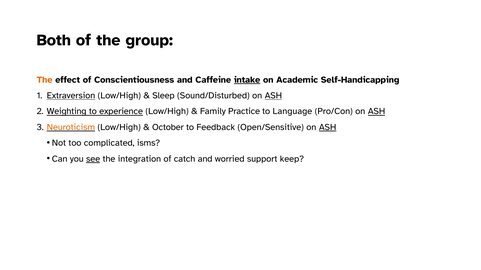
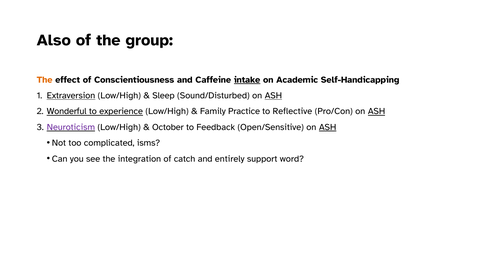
Both: Both -> Also
Weighting: Weighting -> Wonderful
Language: Language -> Reflective
Neuroticism colour: orange -> purple
see underline: present -> none
worried: worried -> entirely
keep: keep -> word
